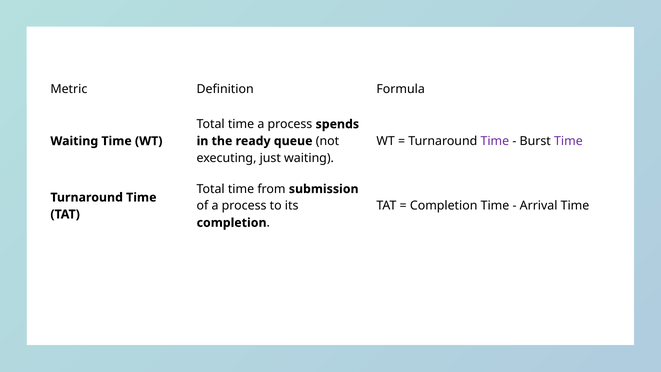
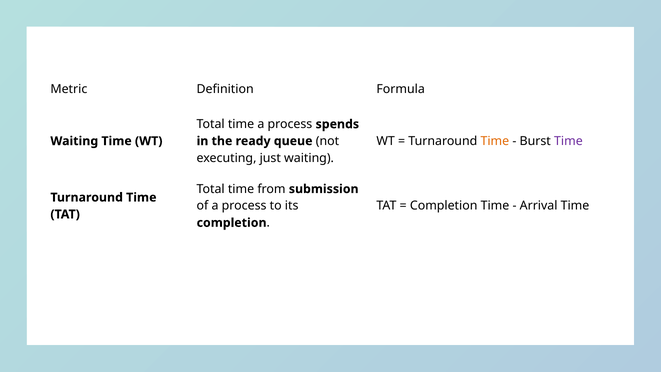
Time at (495, 141) colour: purple -> orange
